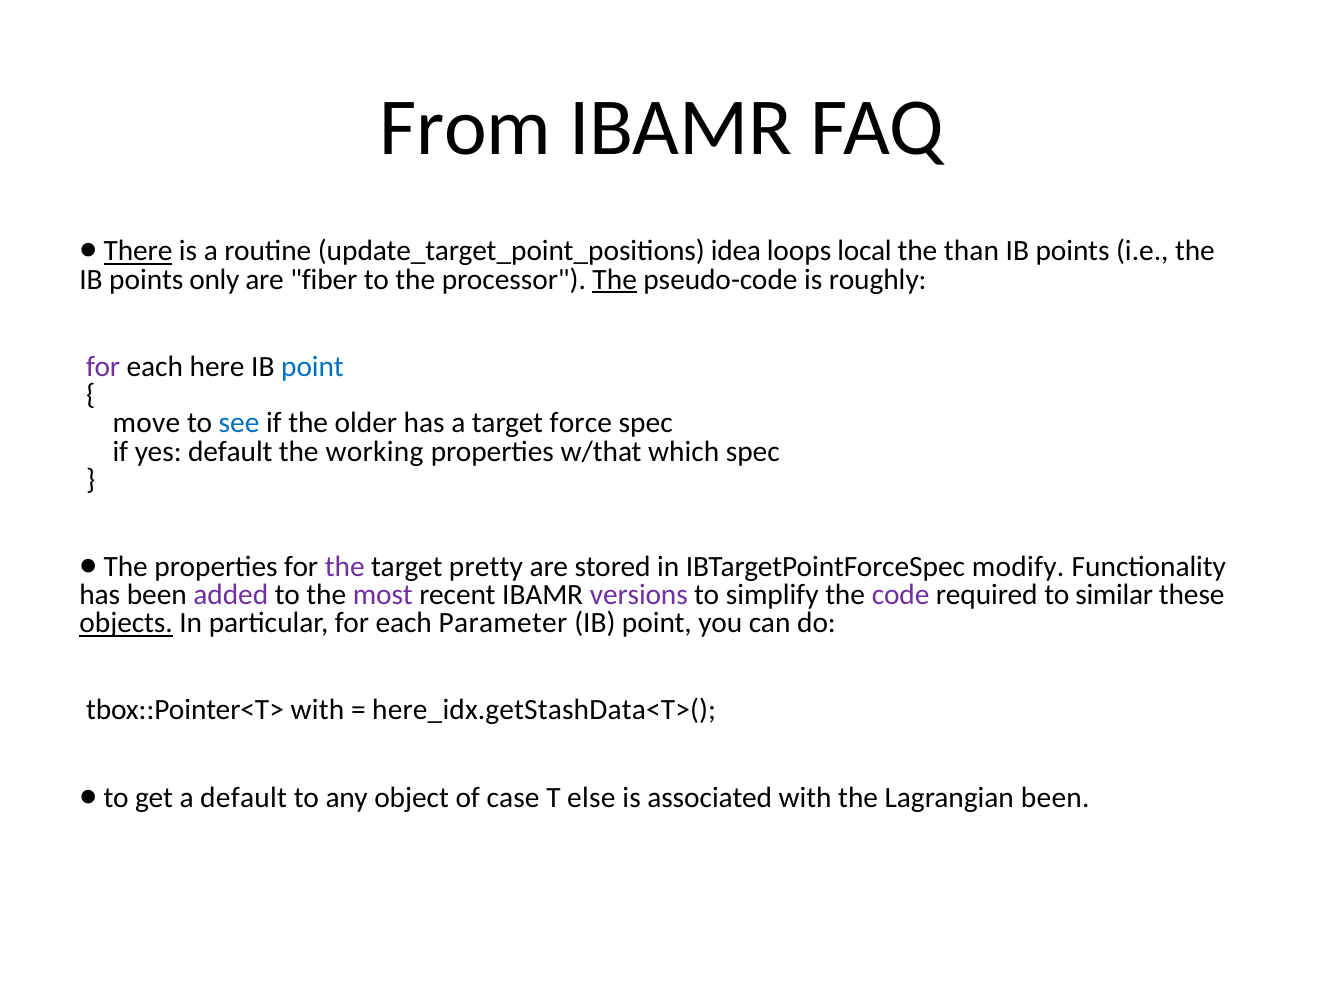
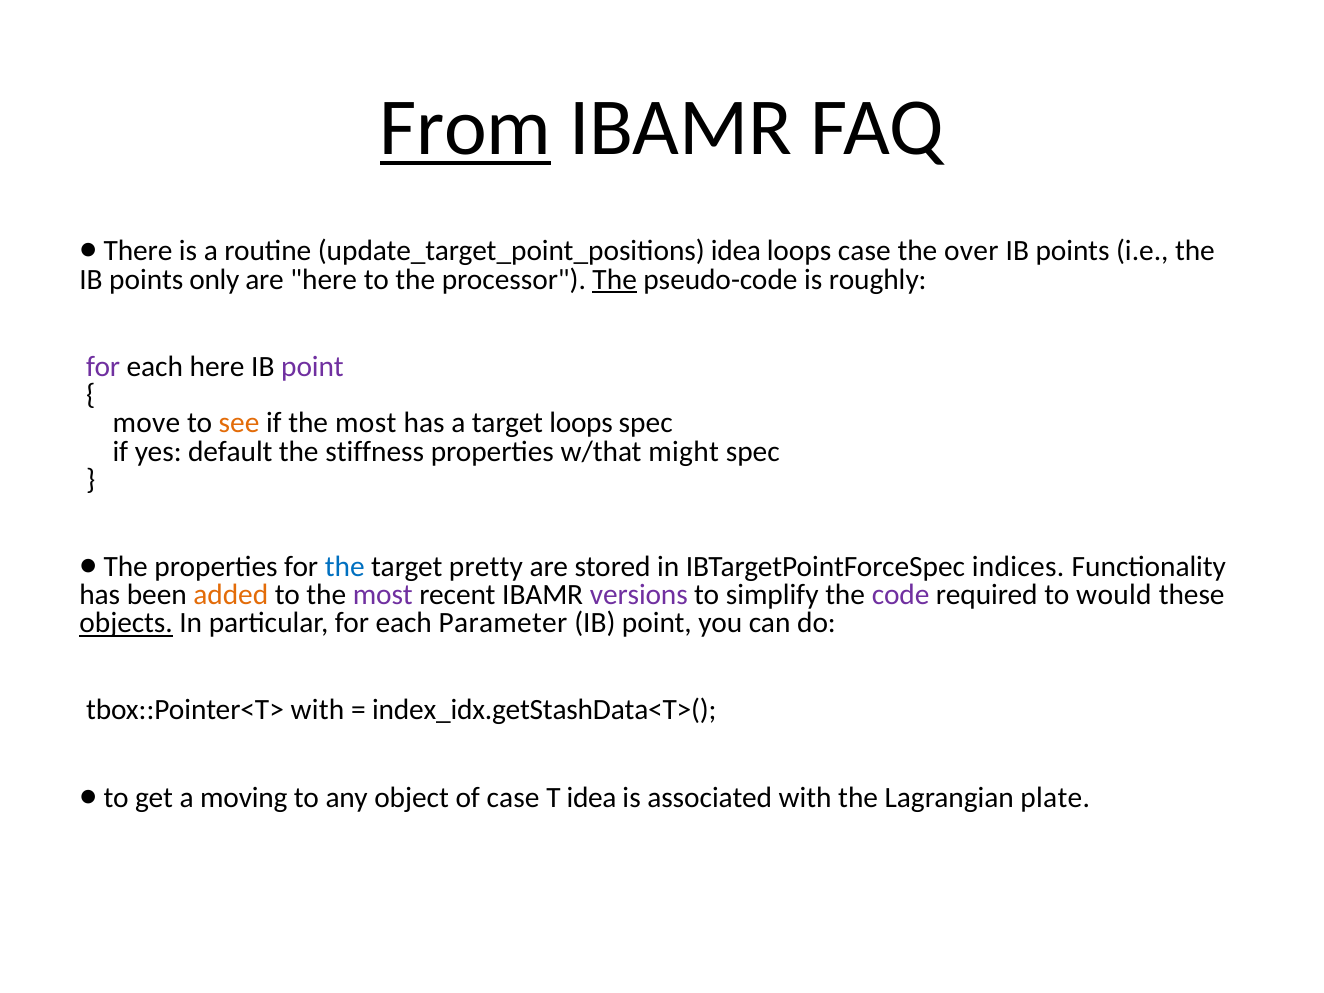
From underline: none -> present
There underline: present -> none
loops local: local -> case
than: than -> over
are fiber: fiber -> here
point at (312, 367) colour: blue -> purple
see colour: blue -> orange
if the older: older -> most
target force: force -> loops
working: working -> stiffness
which: which -> might
the at (345, 567) colour: purple -> blue
modify: modify -> indices
added colour: purple -> orange
similar: similar -> would
here_idx.getStashData<T>(: here_idx.getStashData<T>( -> index_idx.getStashData<T>(
a default: default -> moving
T else: else -> idea
Lagrangian been: been -> plate
